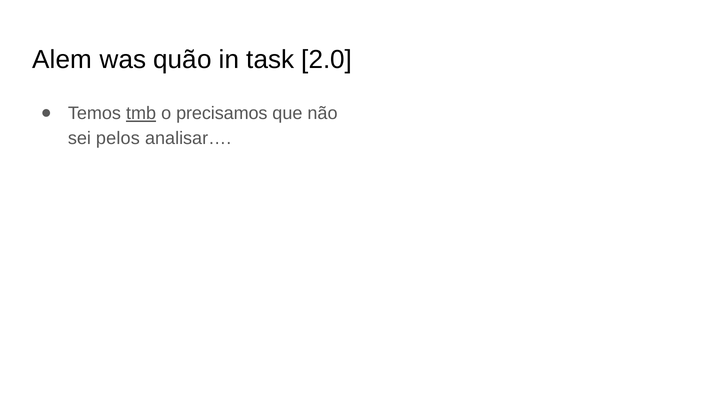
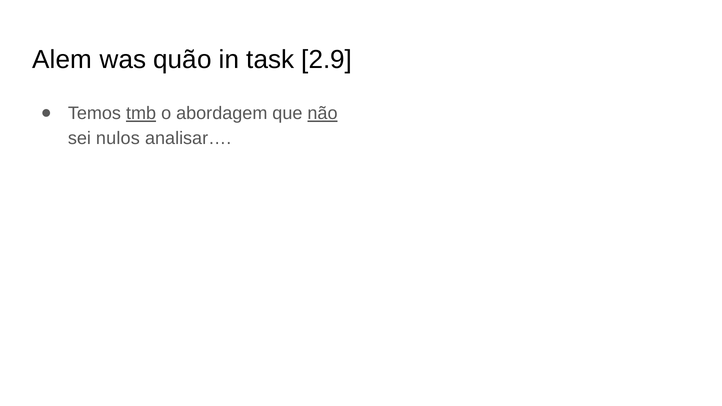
2.0: 2.0 -> 2.9
precisamos: precisamos -> abordagem
não underline: none -> present
pelos: pelos -> nulos
